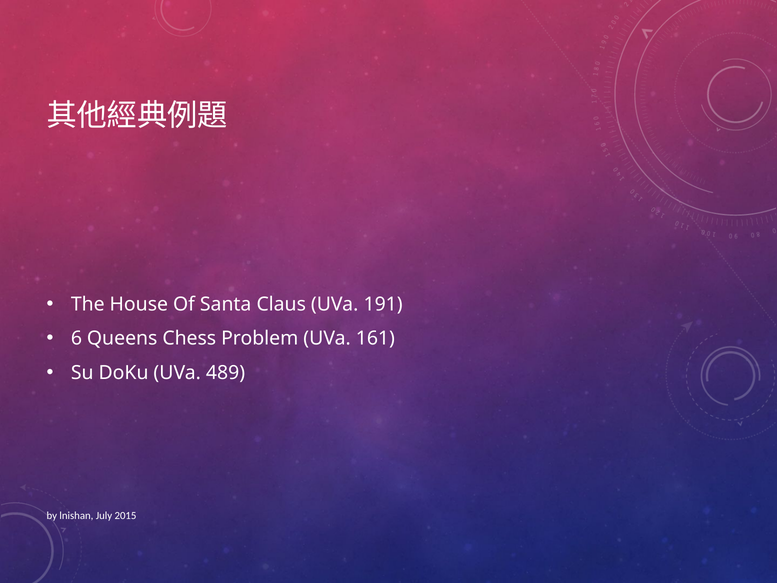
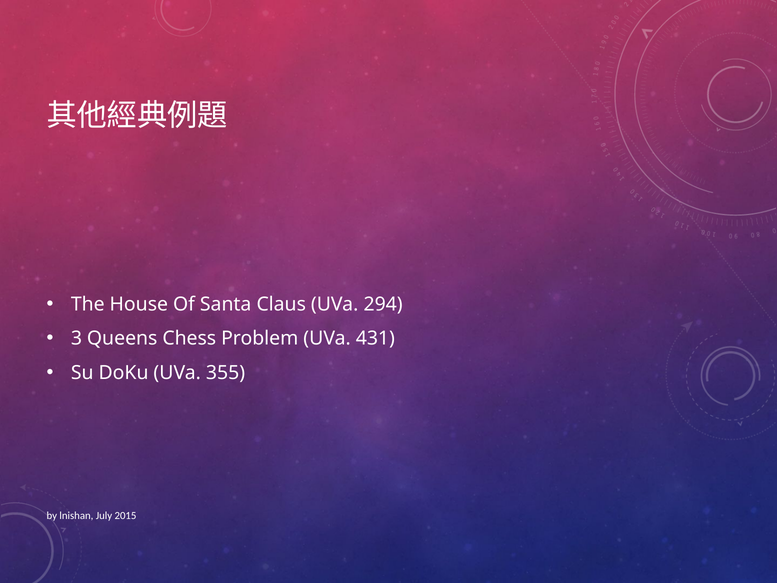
191: 191 -> 294
6: 6 -> 3
161: 161 -> 431
489: 489 -> 355
